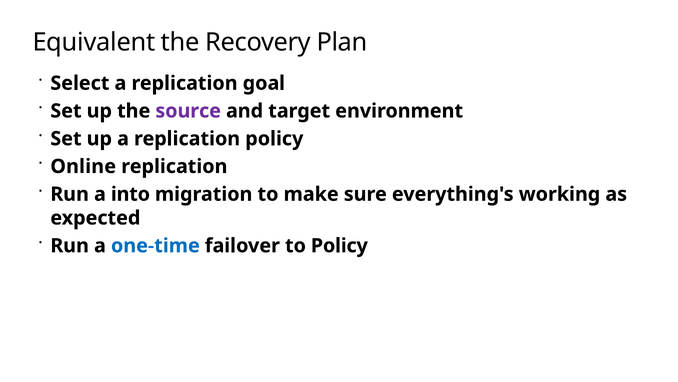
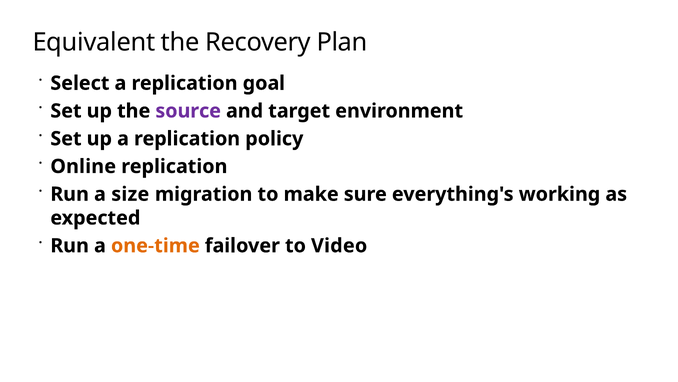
into: into -> size
one-time colour: blue -> orange
to Policy: Policy -> Video
